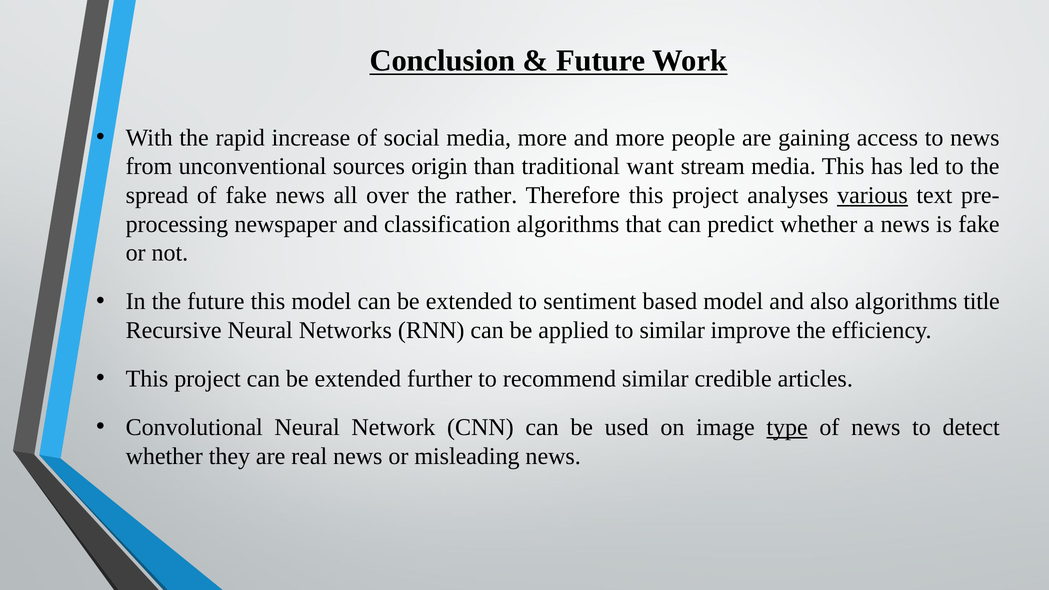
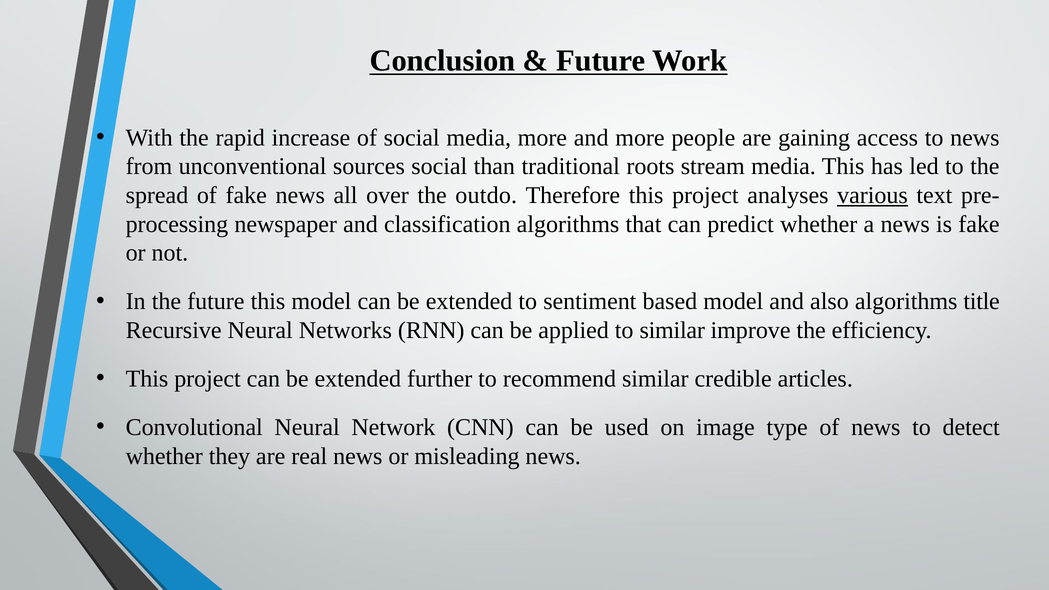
sources origin: origin -> social
want: want -> roots
rather: rather -> outdo
type underline: present -> none
